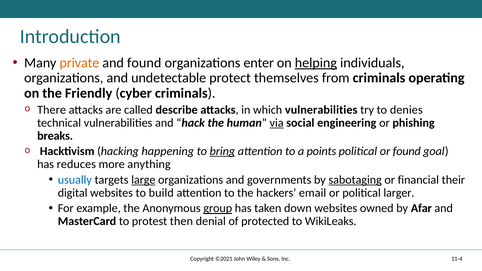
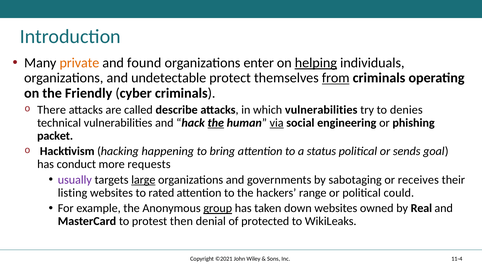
from underline: none -> present
the at (216, 123) underline: none -> present
breaks: breaks -> packet
bring underline: present -> none
points: points -> status
or found: found -> sends
reduces: reduces -> conduct
anything: anything -> requests
usually colour: blue -> purple
sabotaging underline: present -> none
financial: financial -> receives
digital: digital -> listing
build: build -> rated
email: email -> range
larger: larger -> could
Afar: Afar -> Real
